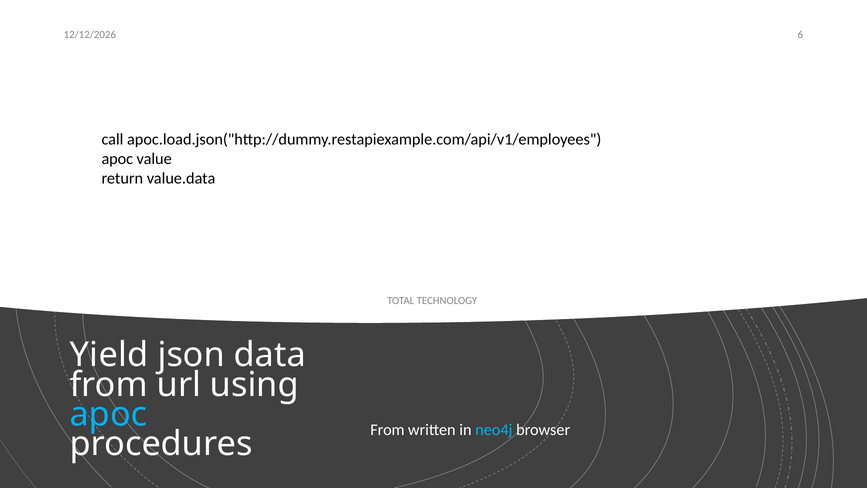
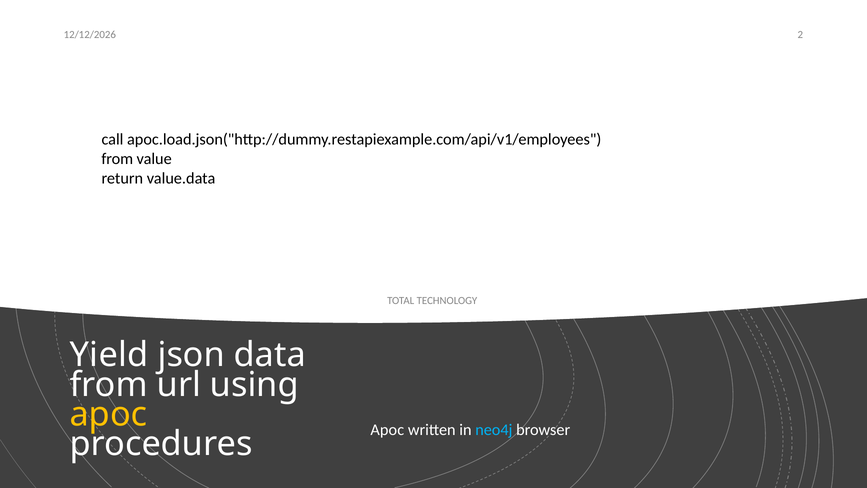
6: 6 -> 2
apoc at (117, 159): apoc -> from
apoc at (108, 414) colour: light blue -> yellow
From at (387, 429): From -> Apoc
